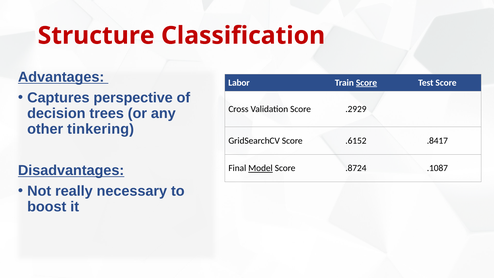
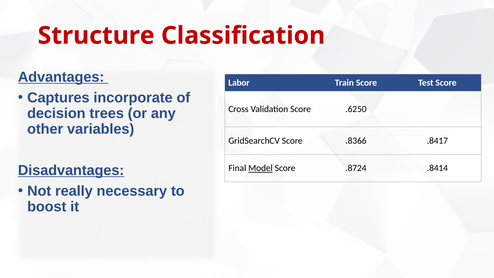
Score at (366, 83) underline: present -> none
perspective: perspective -> incorporate
.2929: .2929 -> .6250
tinkering: tinkering -> variables
.6152: .6152 -> .8366
.1087: .1087 -> .8414
